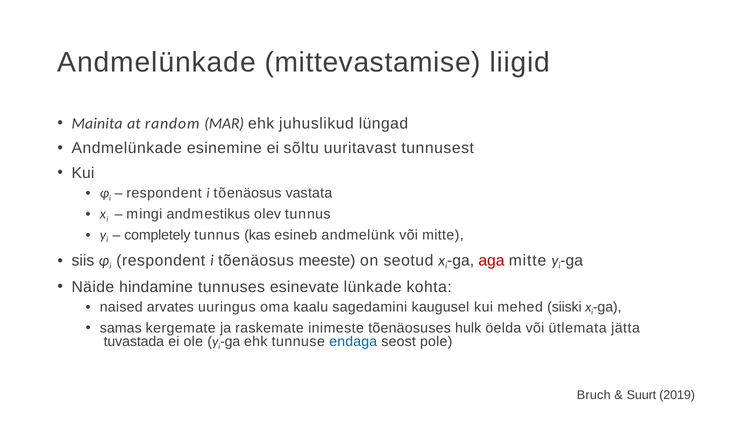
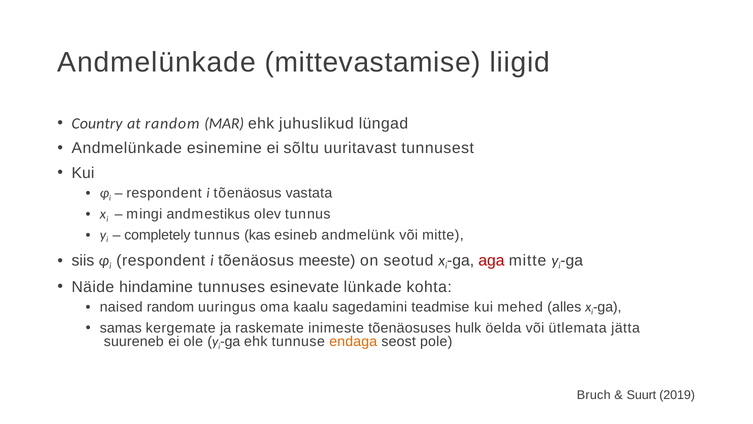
Mainita: Mainita -> Country
naised arvates: arvates -> random
kaugusel: kaugusel -> teadmise
siiski: siiski -> alles
tuvastada: tuvastada -> suureneb
endaga colour: blue -> orange
